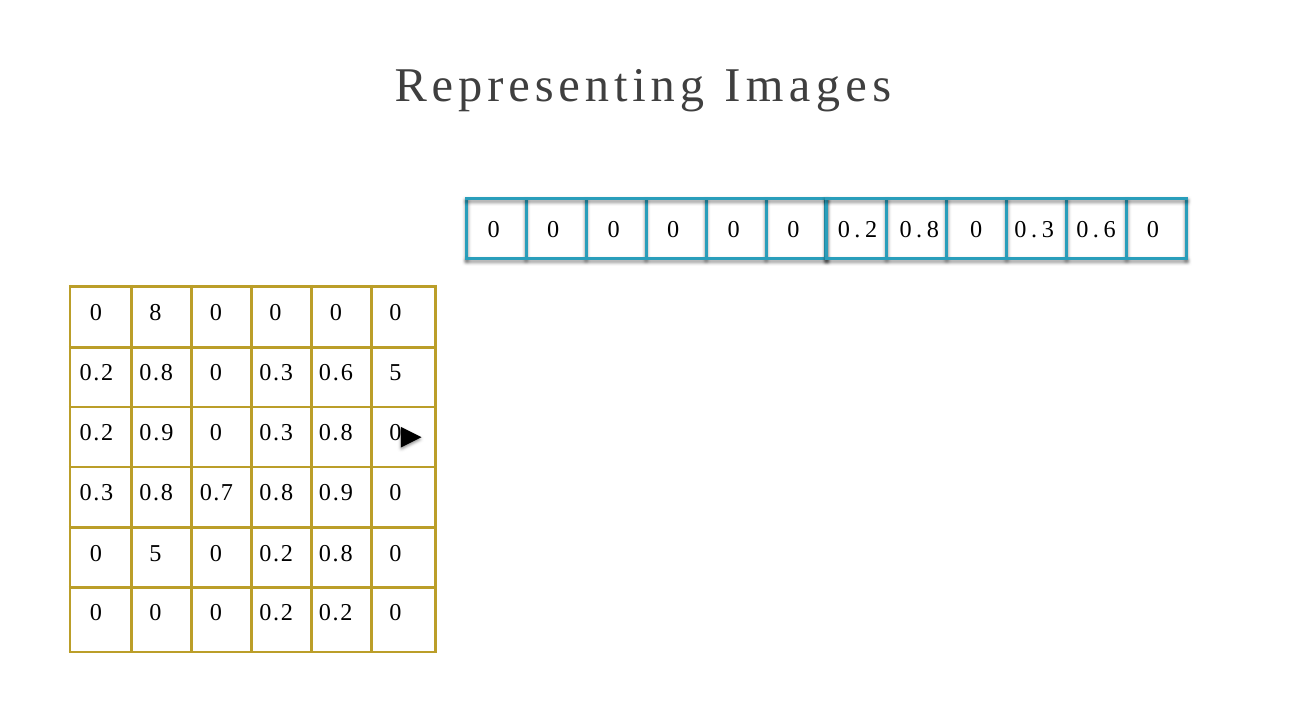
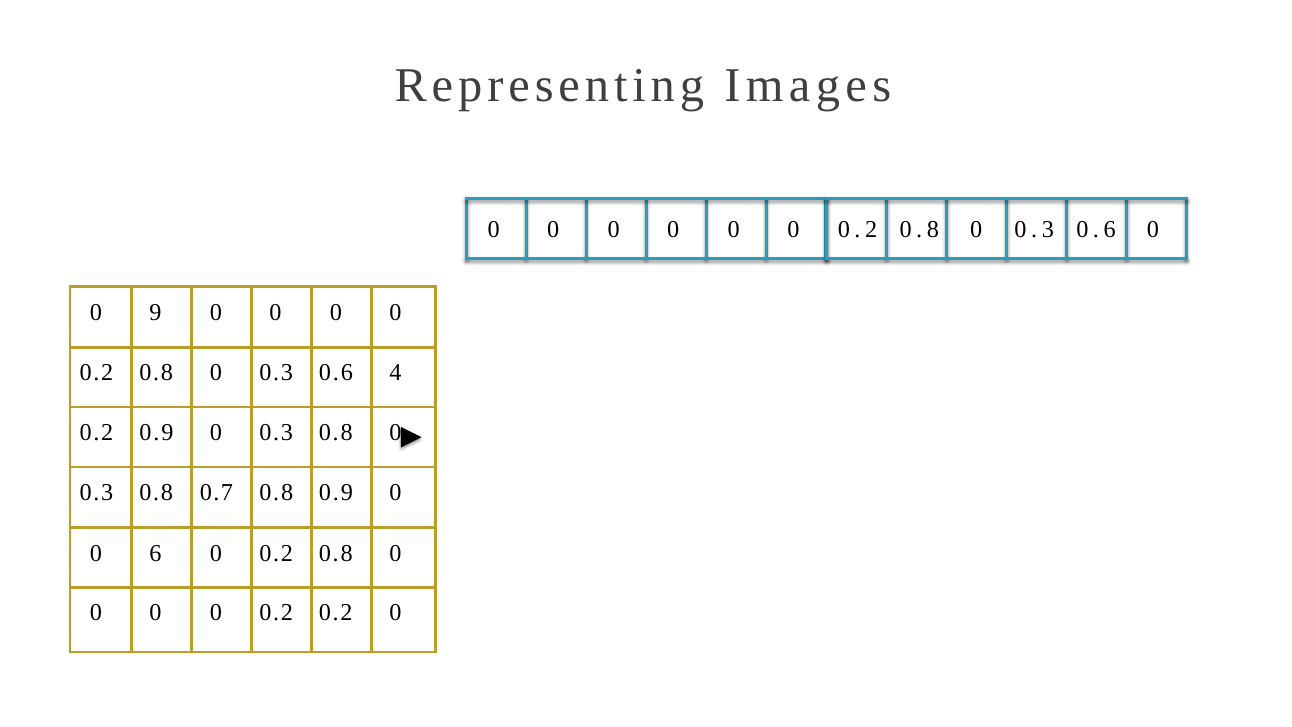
8: 8 -> 9
0.6 5: 5 -> 4
0 5: 5 -> 6
